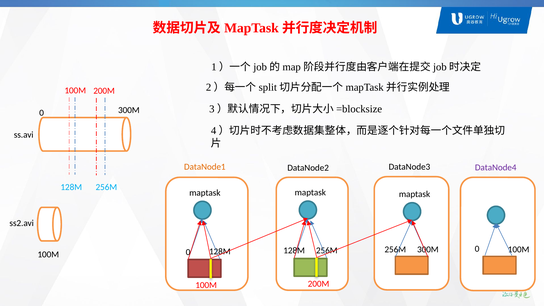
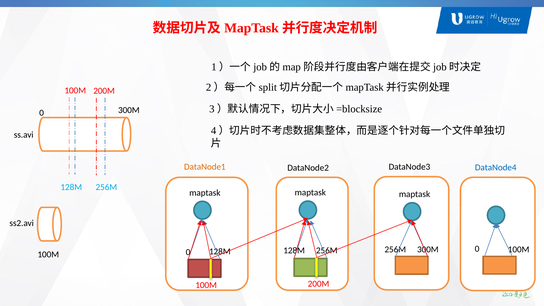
DataNode4 colour: purple -> blue
